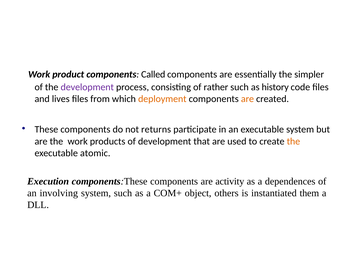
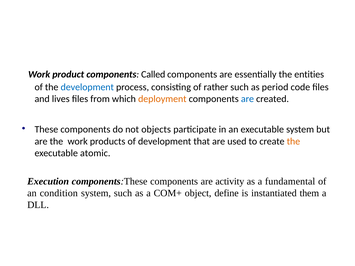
simpler: simpler -> entities
development at (87, 87) colour: purple -> blue
history: history -> period
are at (247, 99) colour: orange -> blue
returns: returns -> objects
dependences: dependences -> fundamental
involving: involving -> condition
others: others -> define
